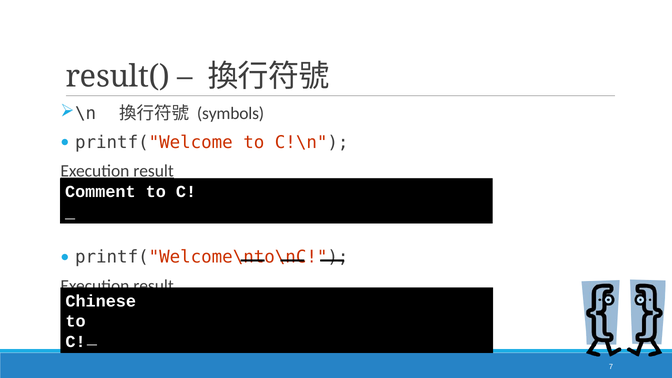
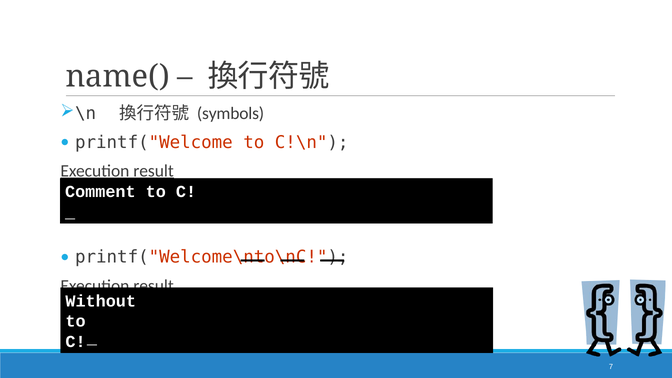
result(: result( -> name(
Chinese: Chinese -> Without
